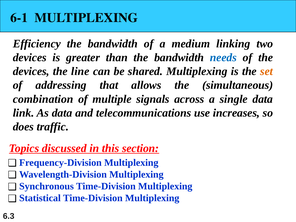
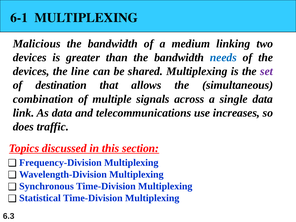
Efficiency: Efficiency -> Malicious
set colour: orange -> purple
addressing: addressing -> destination
